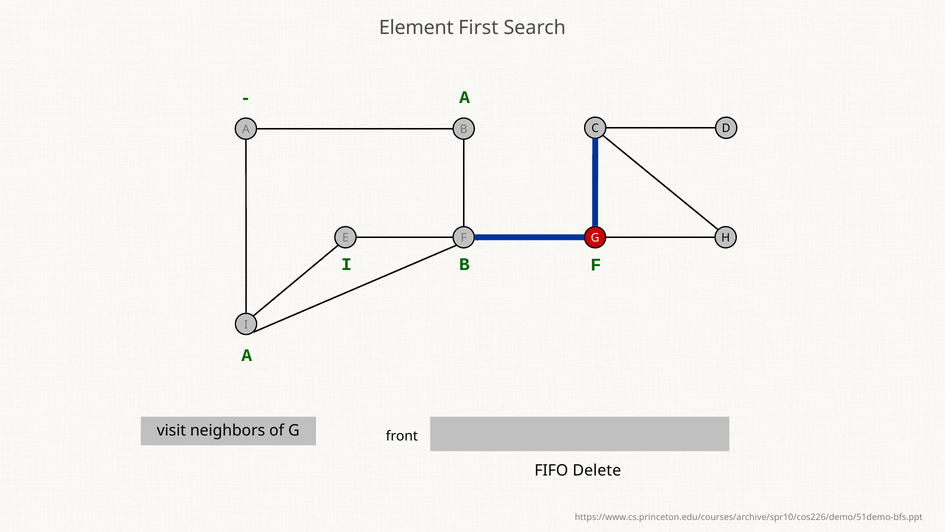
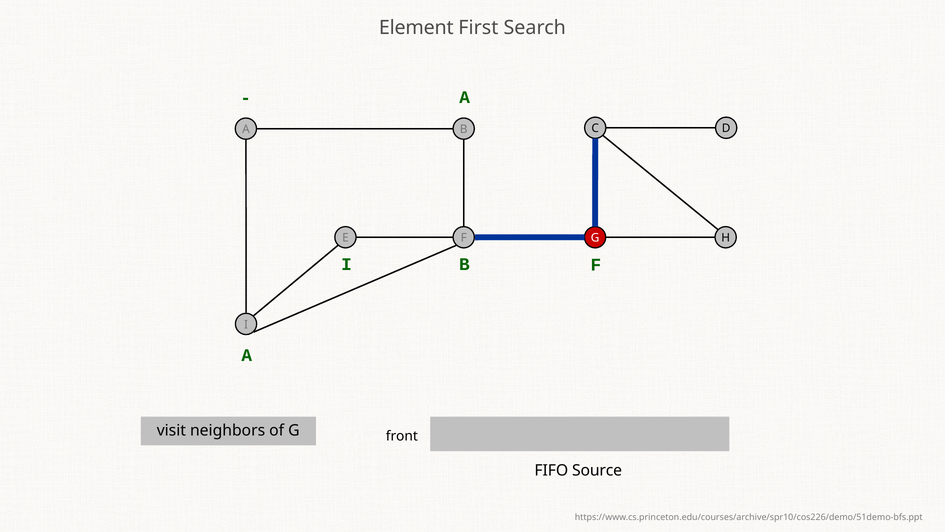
Delete: Delete -> Source
